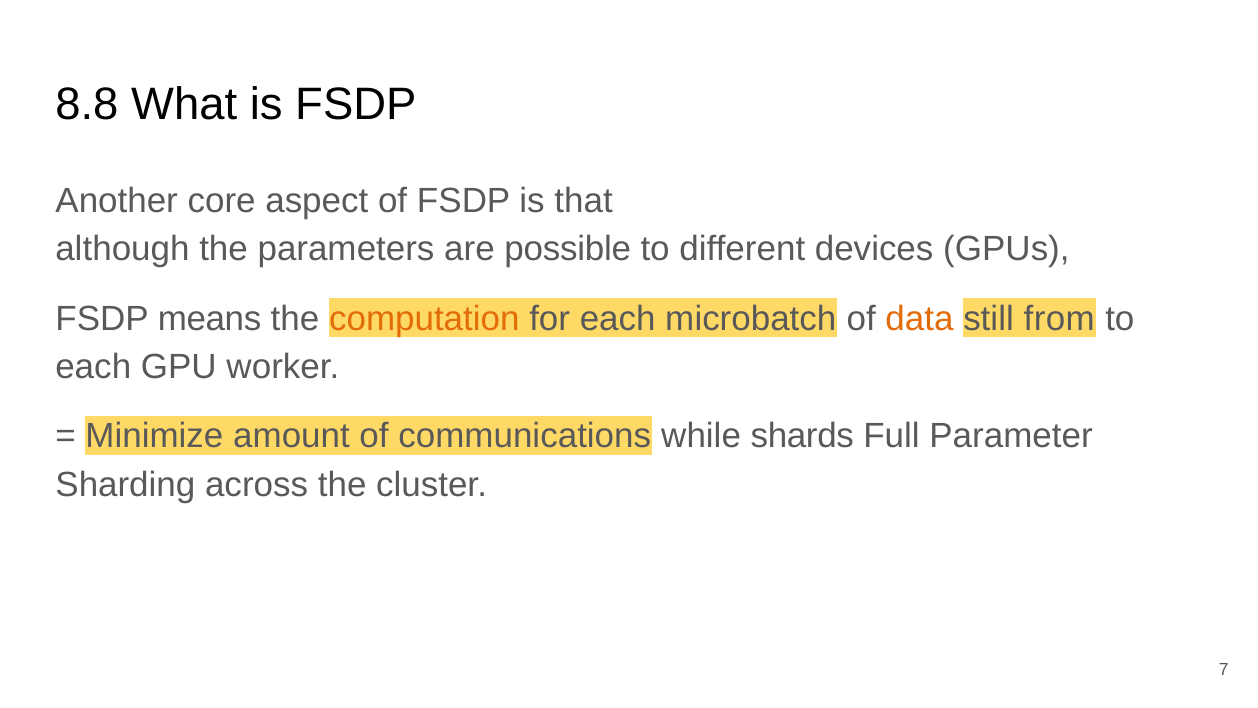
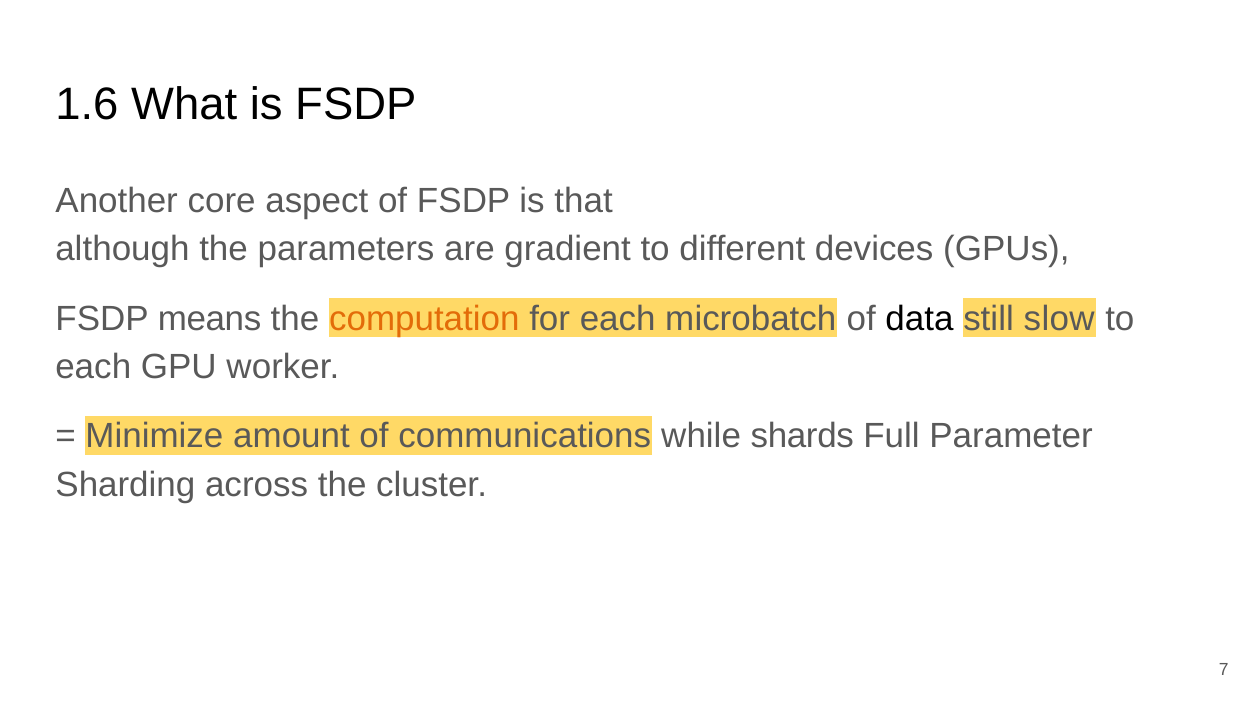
8.8: 8.8 -> 1.6
possible: possible -> gradient
data colour: orange -> black
from: from -> slow
